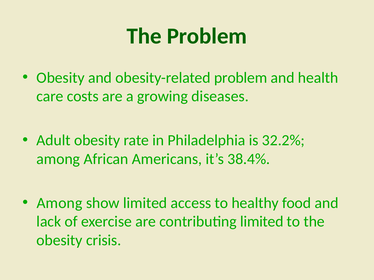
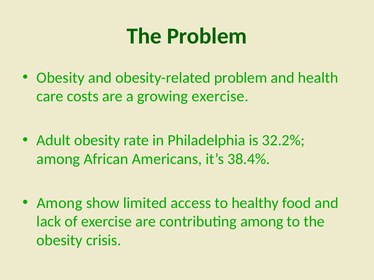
growing diseases: diseases -> exercise
contributing limited: limited -> among
